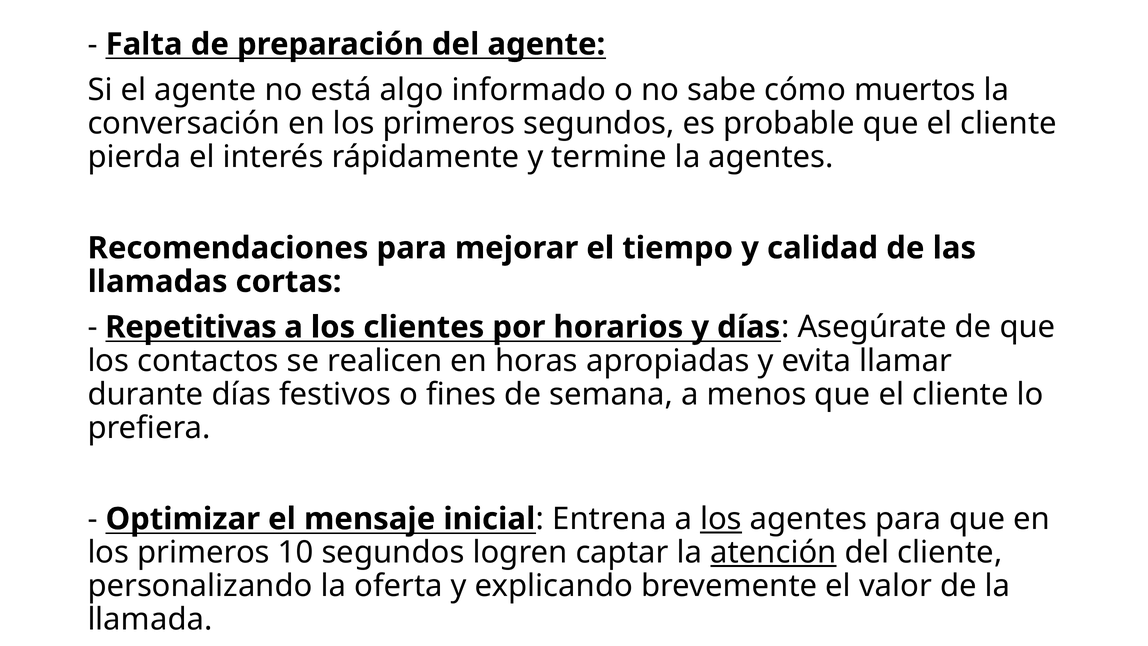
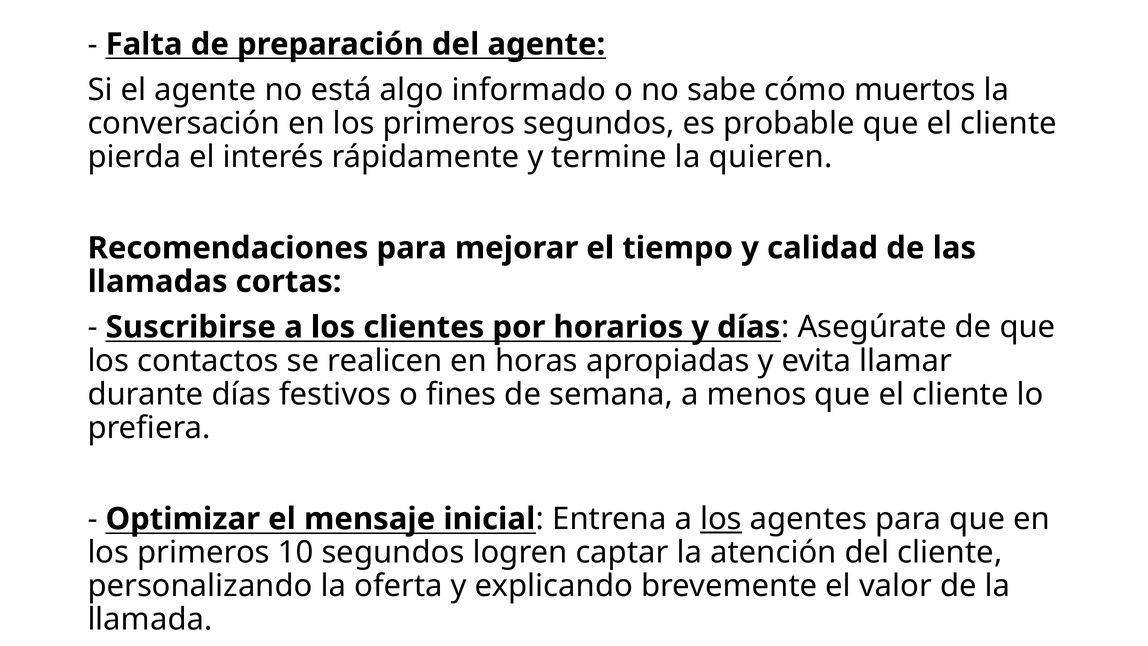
la agentes: agentes -> quieren
Repetitivas: Repetitivas -> Suscribirse
atención underline: present -> none
